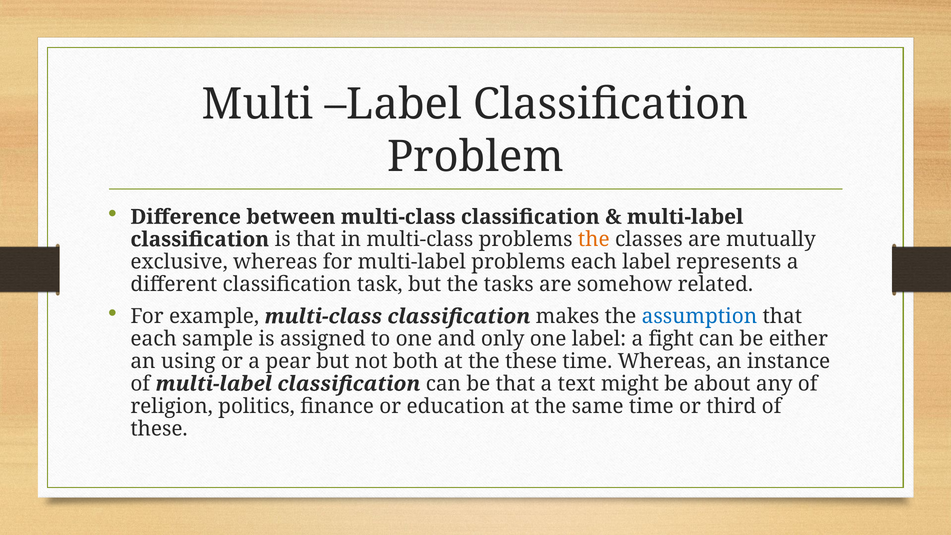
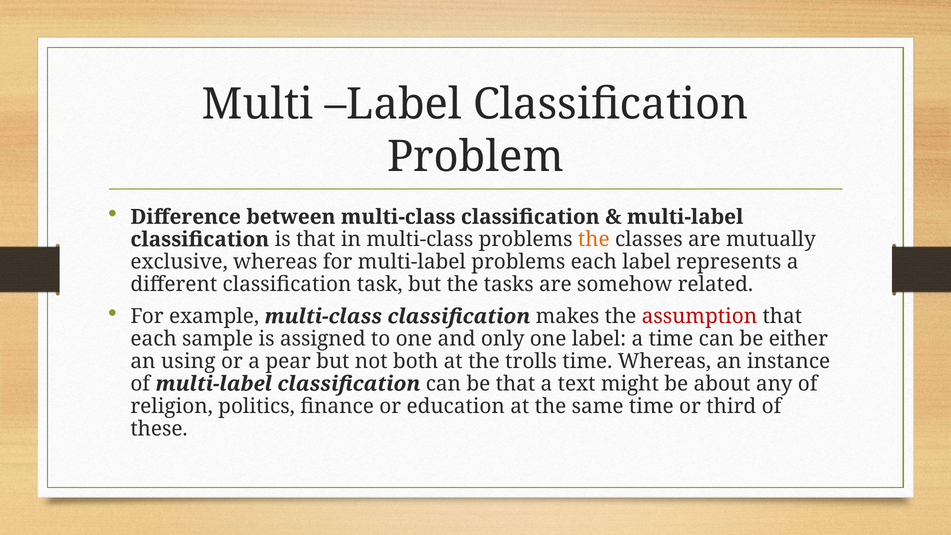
assumption colour: blue -> red
a fight: fight -> time
the these: these -> trolls
